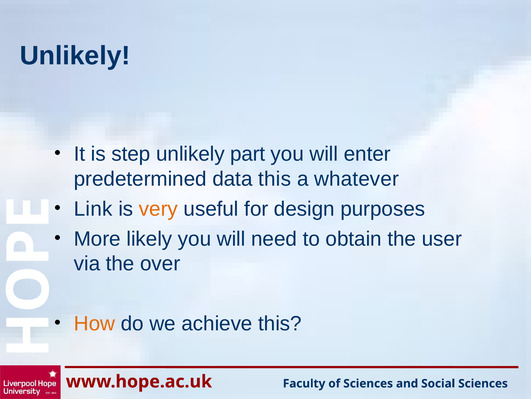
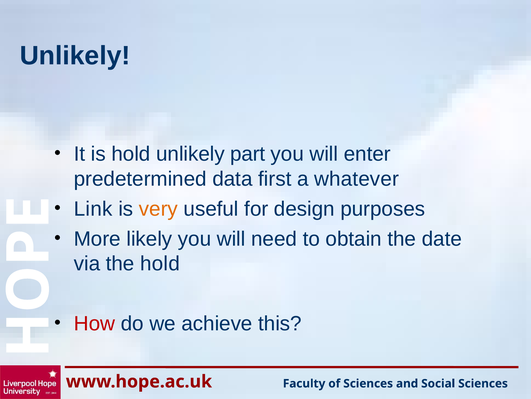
is step: step -> hold
data this: this -> first
user: user -> date
the over: over -> hold
How colour: orange -> red
